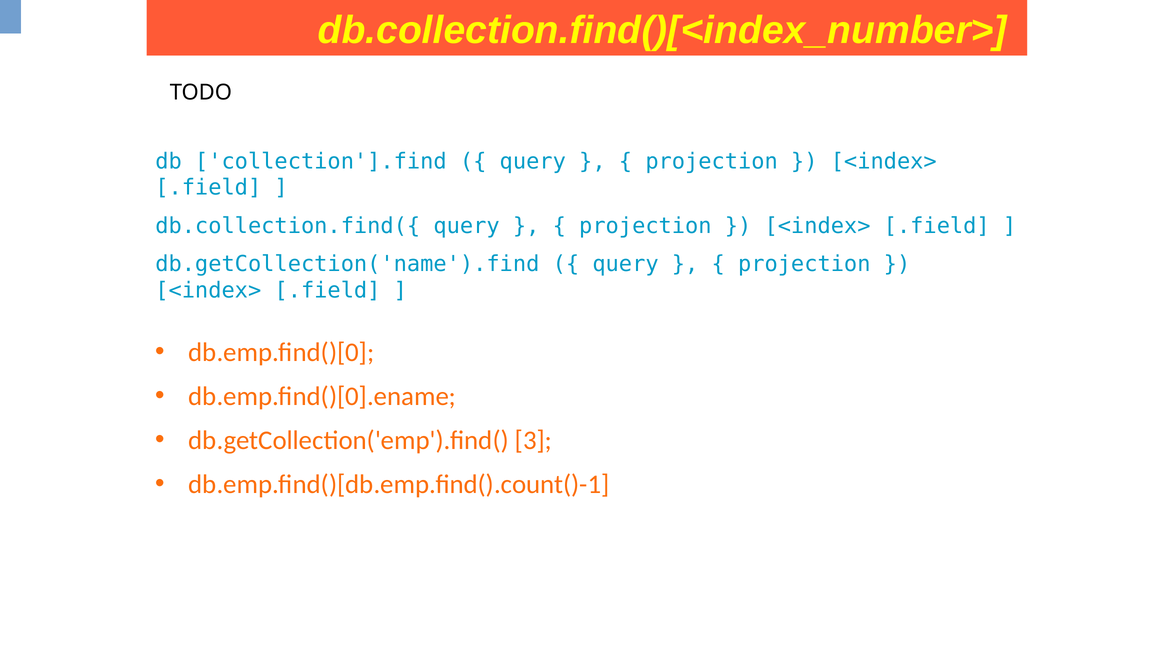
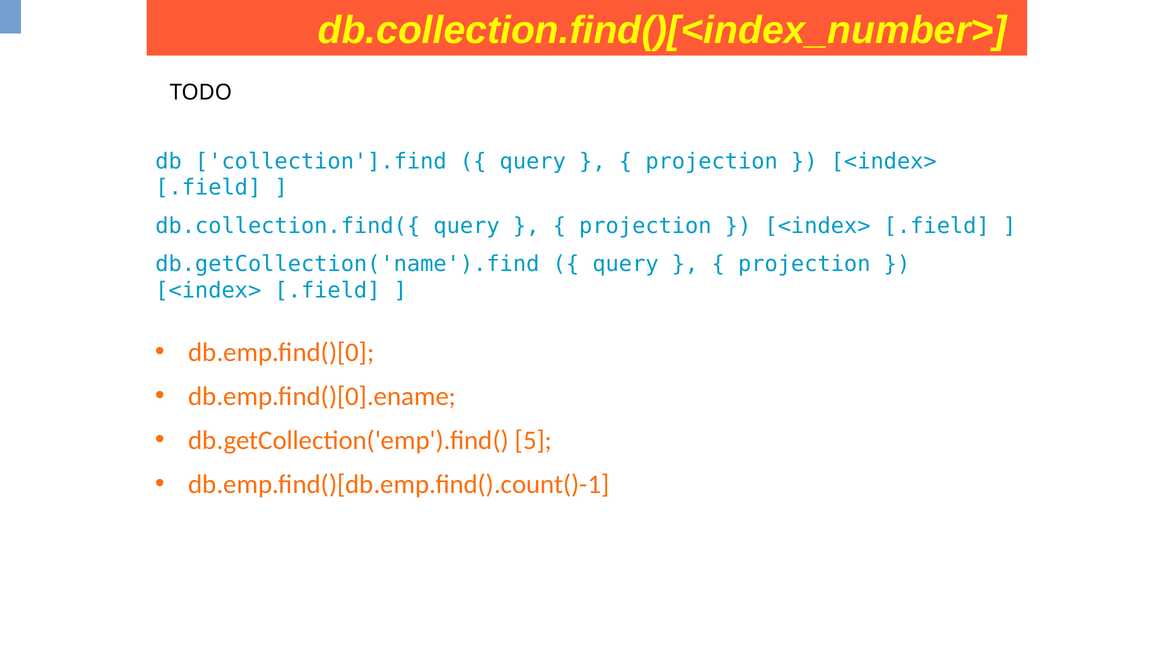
3: 3 -> 5
